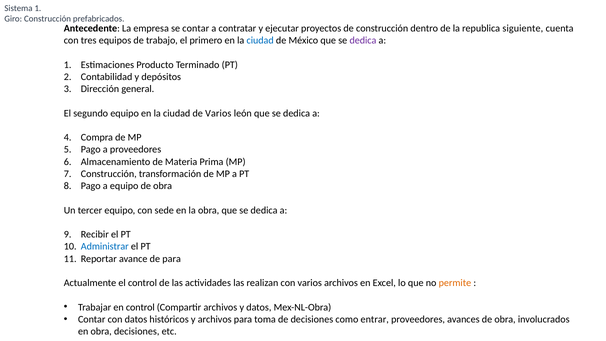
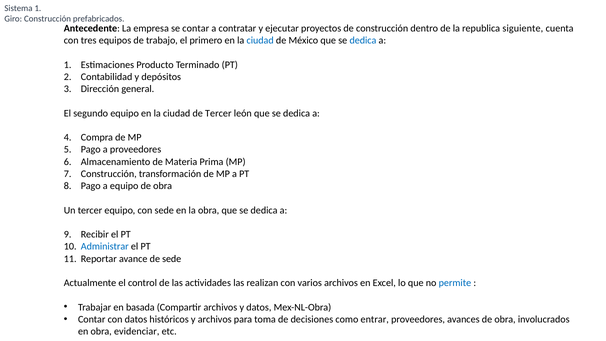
dedica at (363, 41) colour: purple -> blue
de Varios: Varios -> Tercer
de para: para -> sede
permite colour: orange -> blue
en control: control -> basada
obra decisiones: decisiones -> evidenciar
